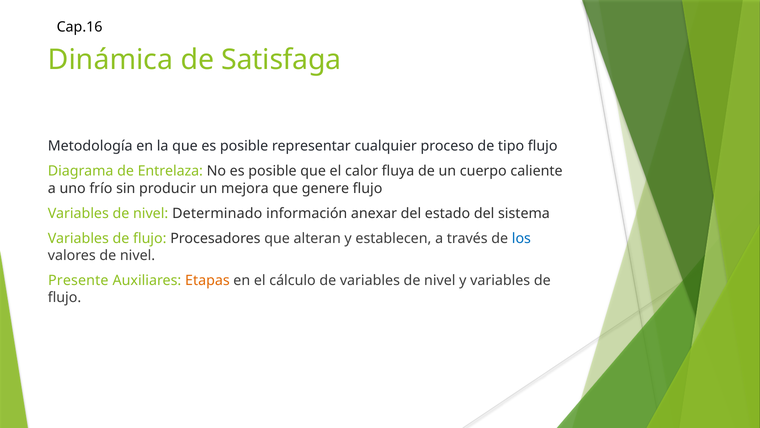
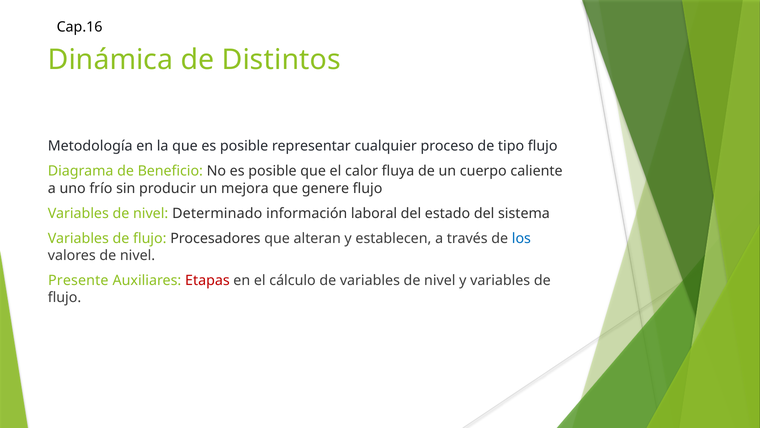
Satisfaga: Satisfaga -> Distintos
Entrelaza: Entrelaza -> Beneficio
anexar: anexar -> laboral
Etapas colour: orange -> red
